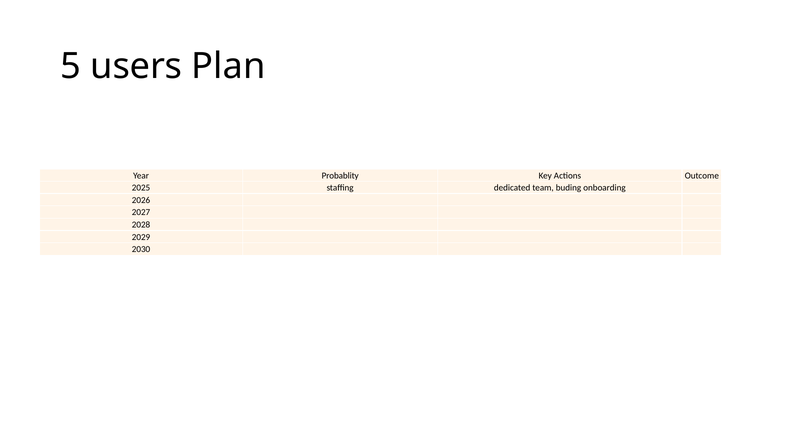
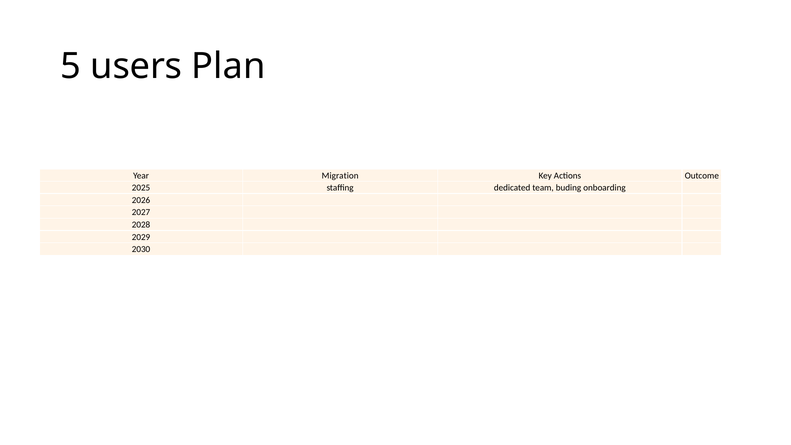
Probablity: Probablity -> Migration
